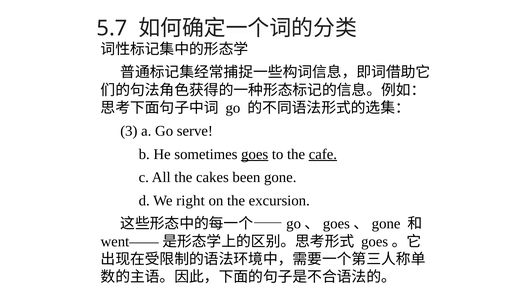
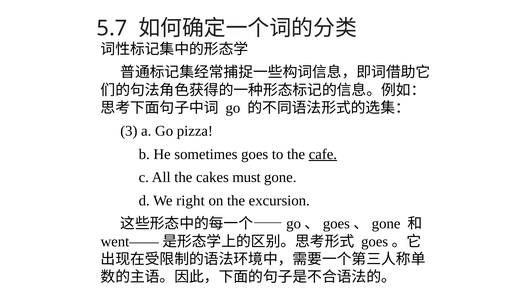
serve: serve -> pizza
goes underline: present -> none
been: been -> must
